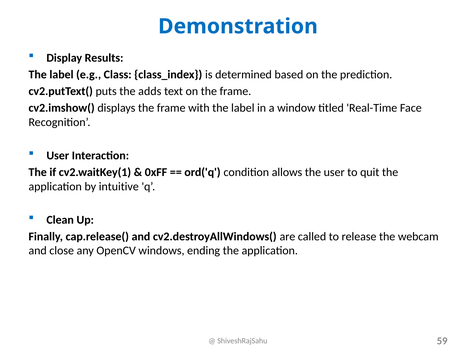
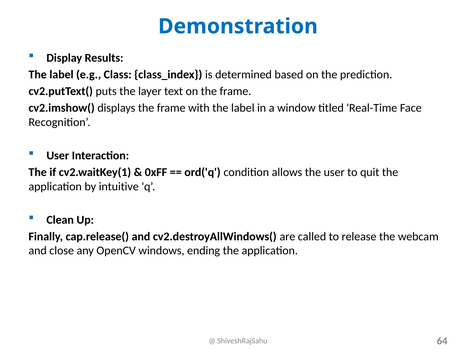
adds: adds -> layer
59: 59 -> 64
